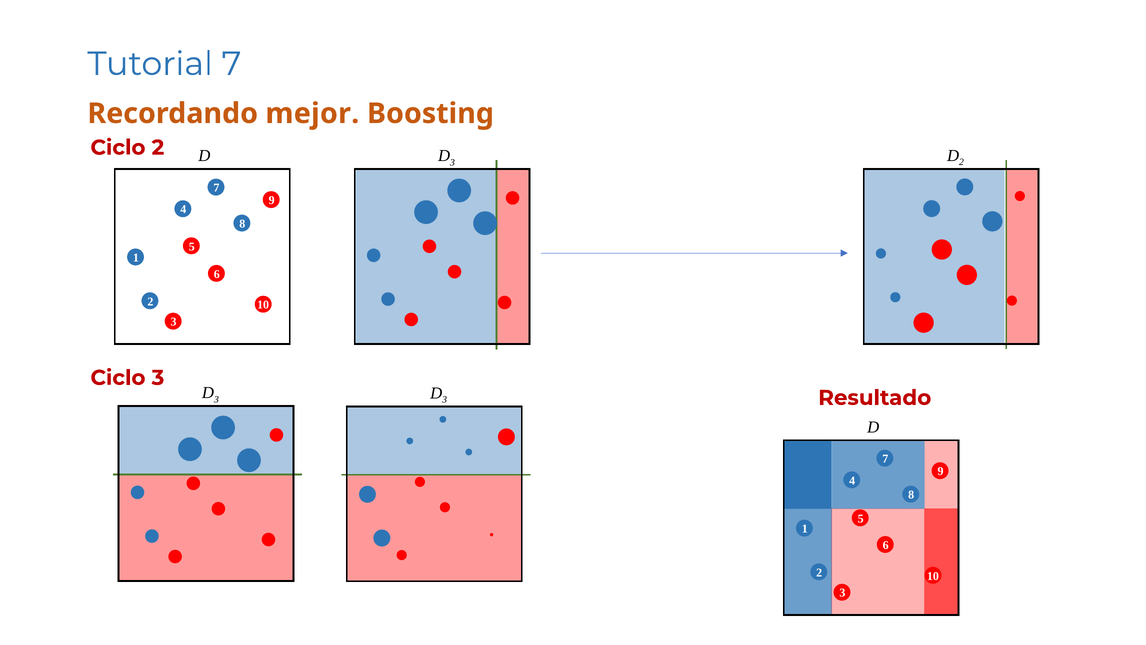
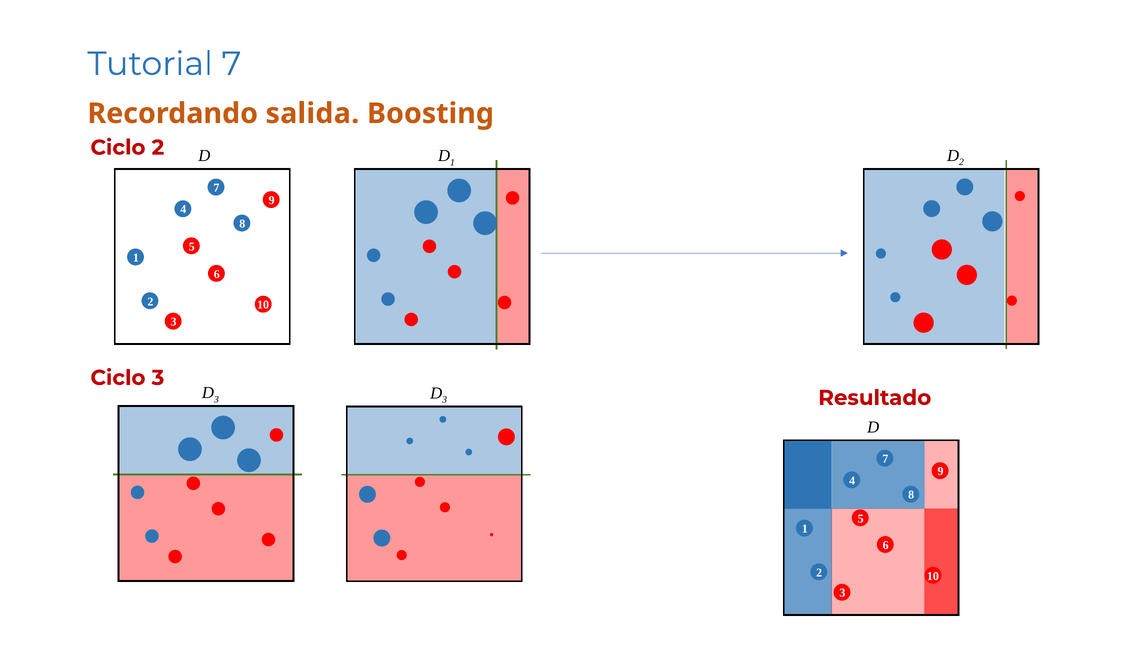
mejor: mejor -> salida
D D 3: 3 -> 1
